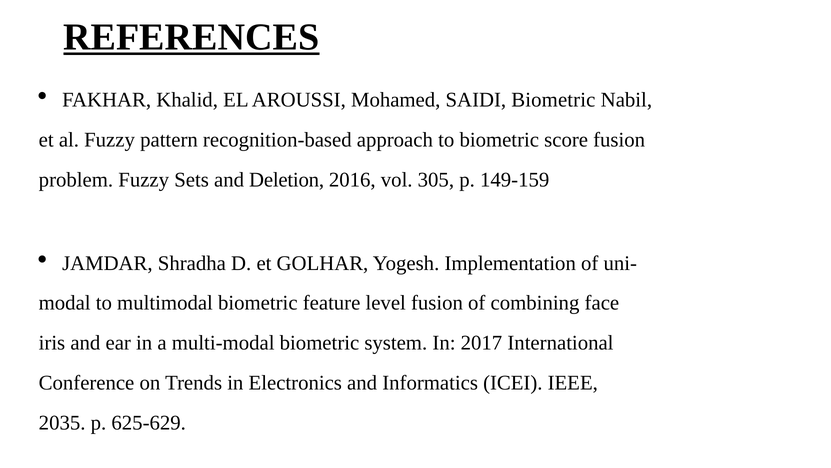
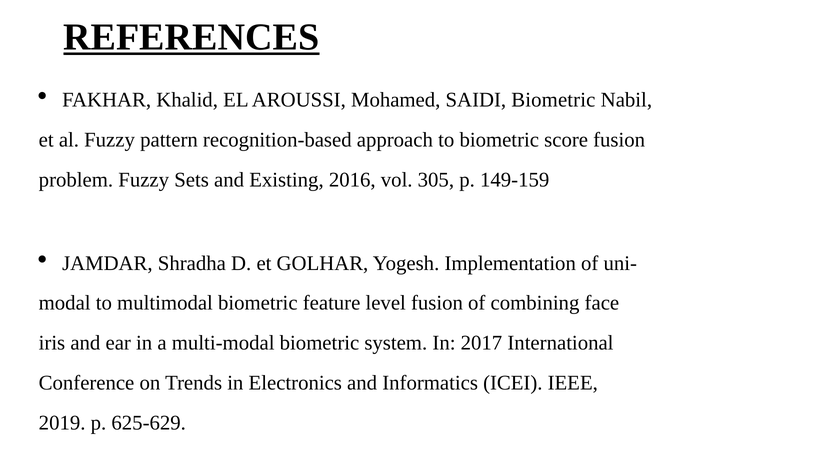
Deletion: Deletion -> Existing
2035: 2035 -> 2019
